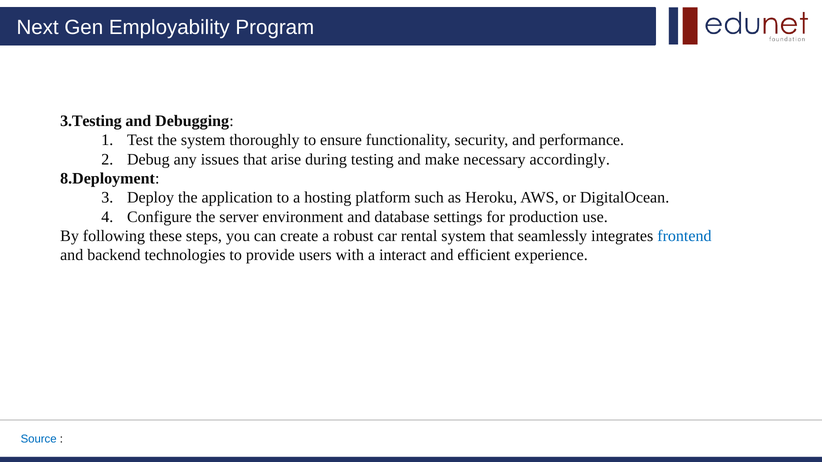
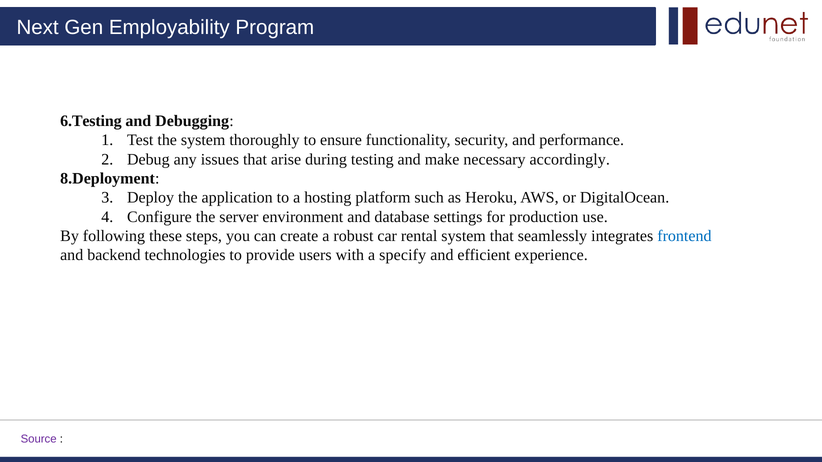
3.Testing: 3.Testing -> 6.Testing
interact: interact -> specify
Source colour: blue -> purple
